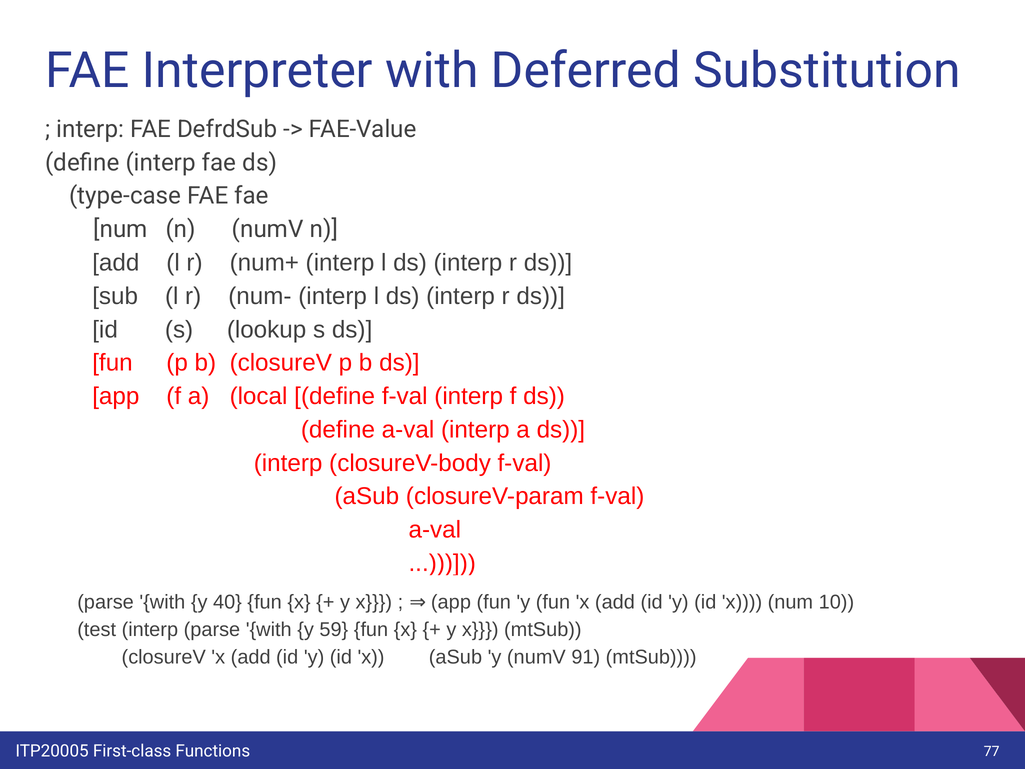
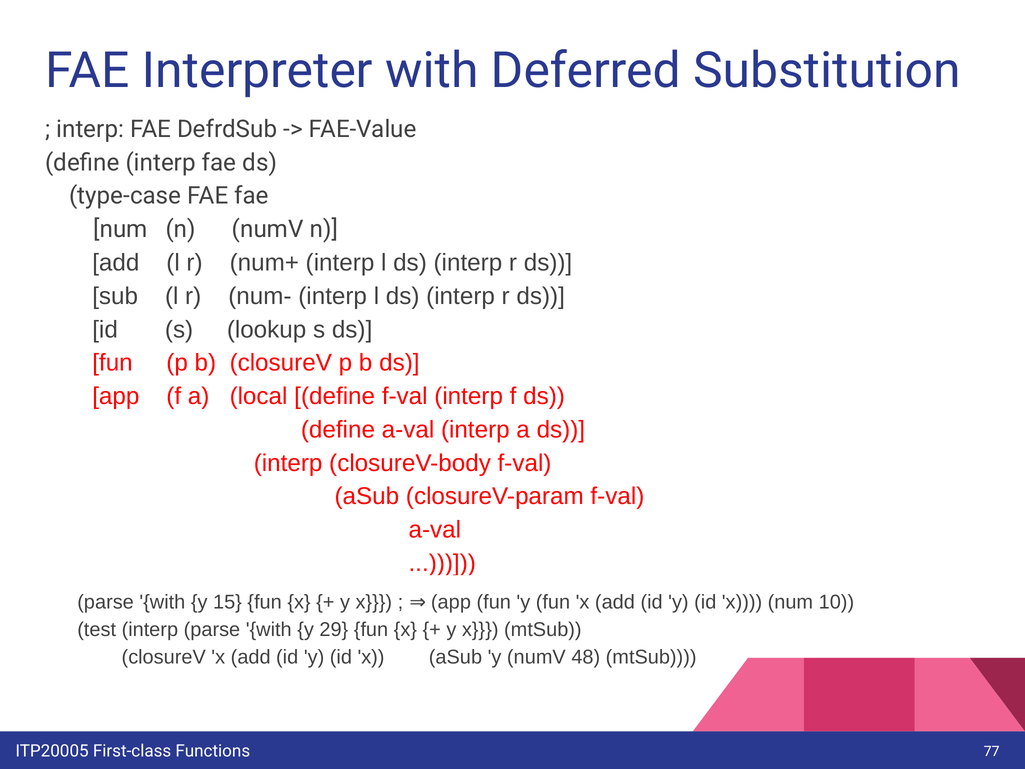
40: 40 -> 15
59: 59 -> 29
91: 91 -> 48
